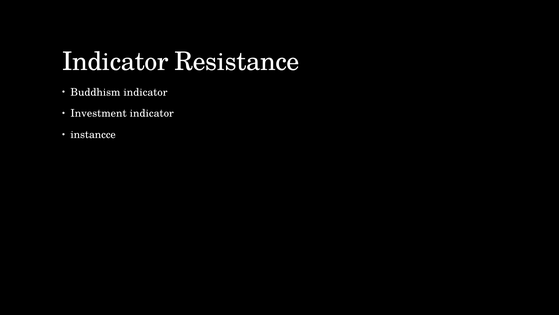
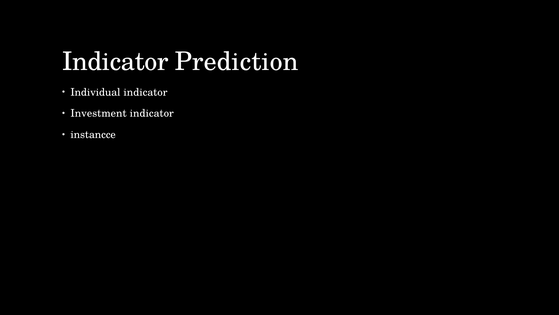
Resistance: Resistance -> Prediction
Buddhism: Buddhism -> Individual
